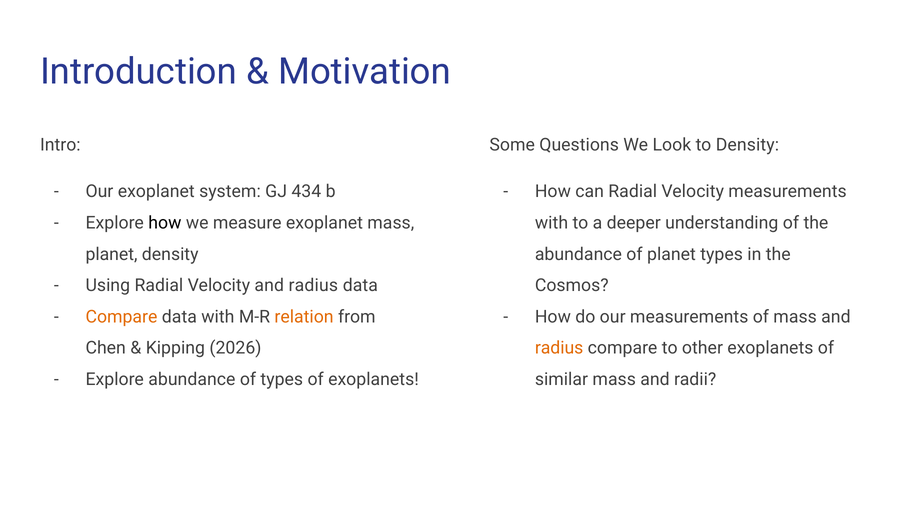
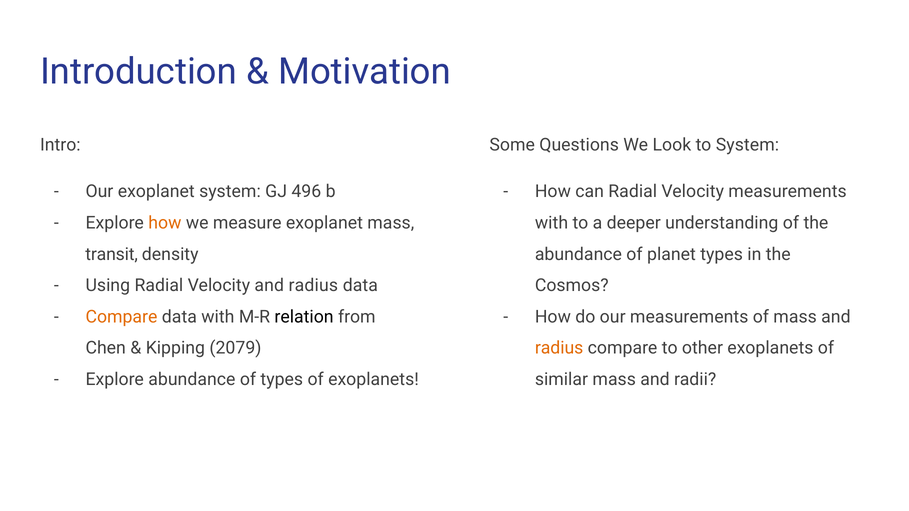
to Density: Density -> System
434: 434 -> 496
how at (165, 223) colour: black -> orange
planet at (112, 254): planet -> transit
relation colour: orange -> black
2026: 2026 -> 2079
